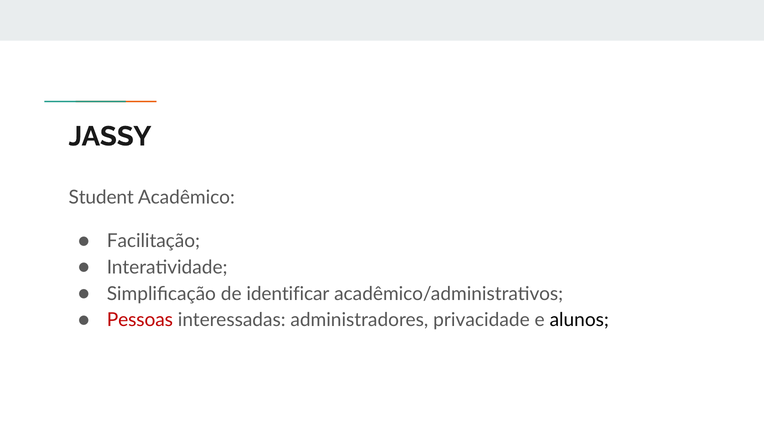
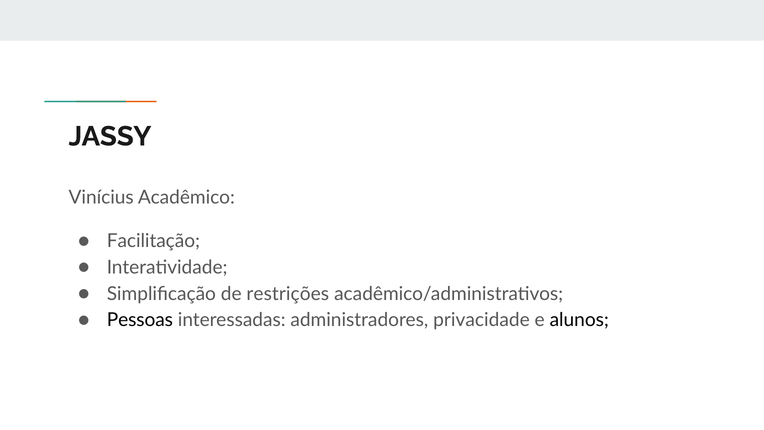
Student: Student -> Vinícius
identificar: identificar -> restrições
Pessoas colour: red -> black
